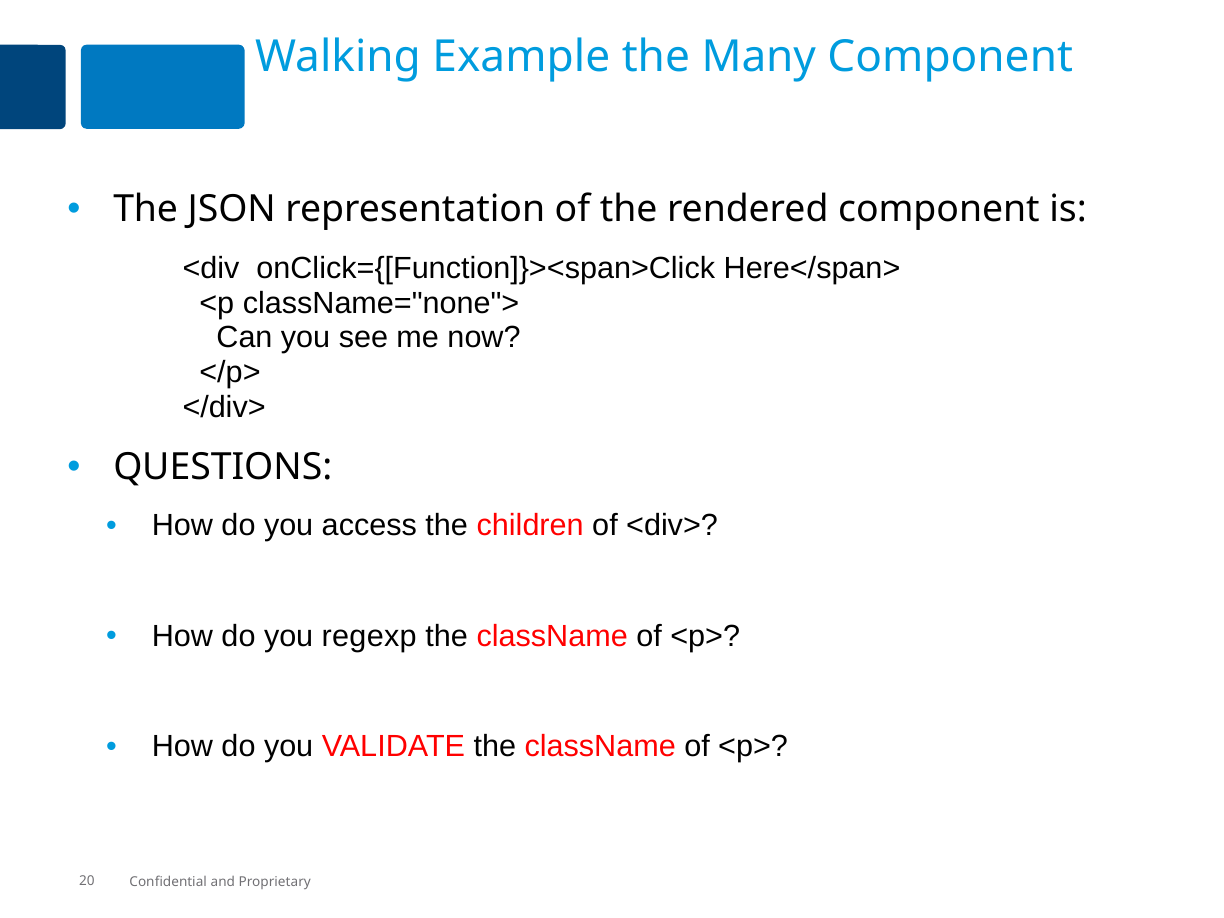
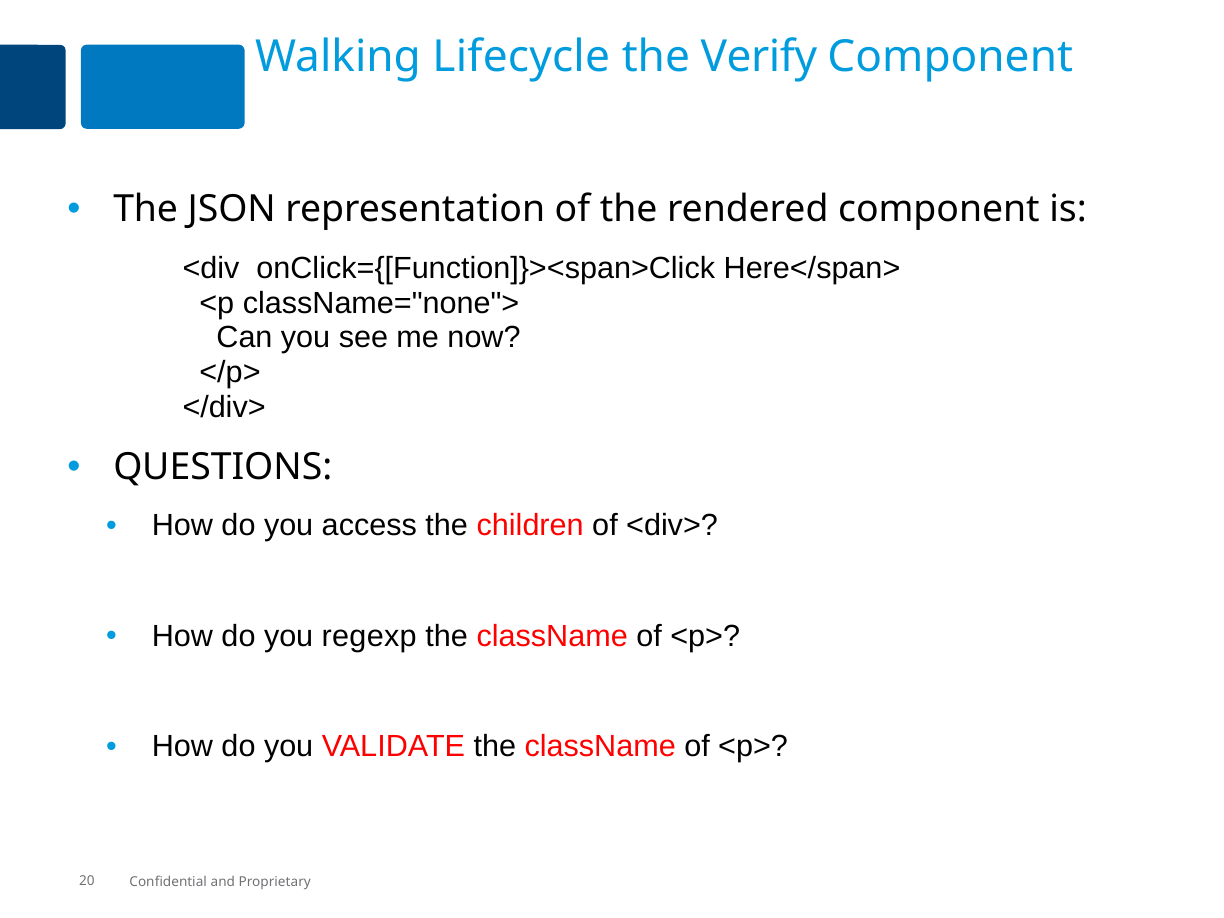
Example: Example -> Lifecycle
Many: Many -> Verify
